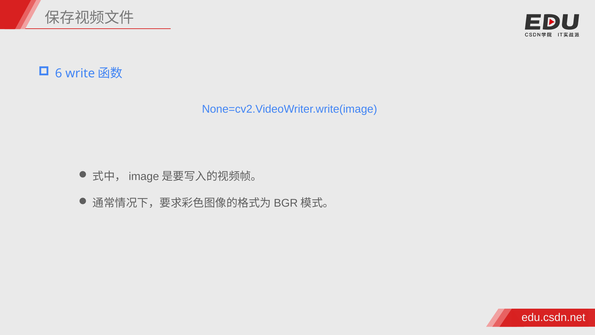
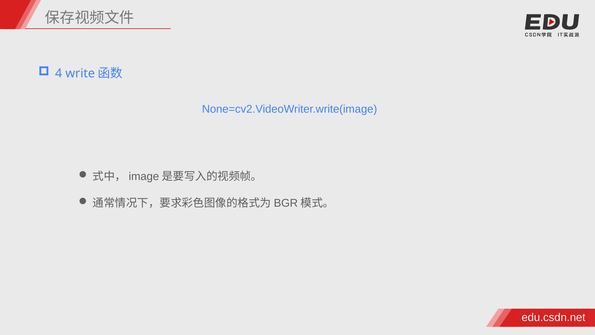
6: 6 -> 4
